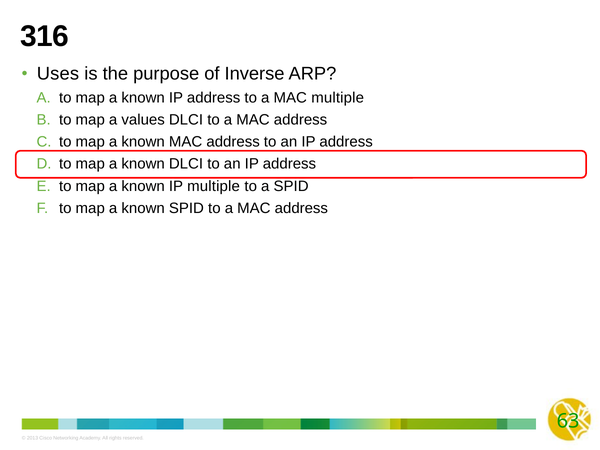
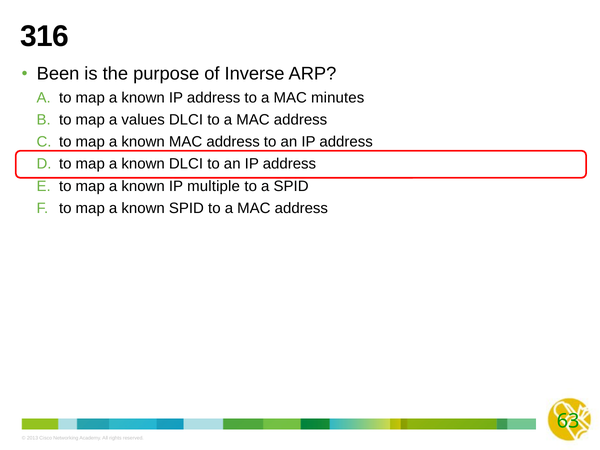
Uses: Uses -> Been
MAC multiple: multiple -> minutes
